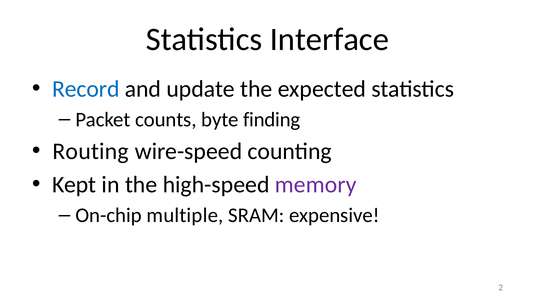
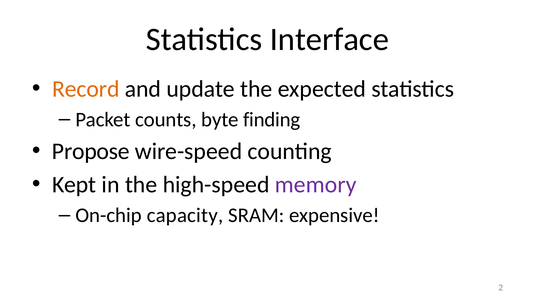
Record colour: blue -> orange
Routing: Routing -> Propose
multiple: multiple -> capacity
